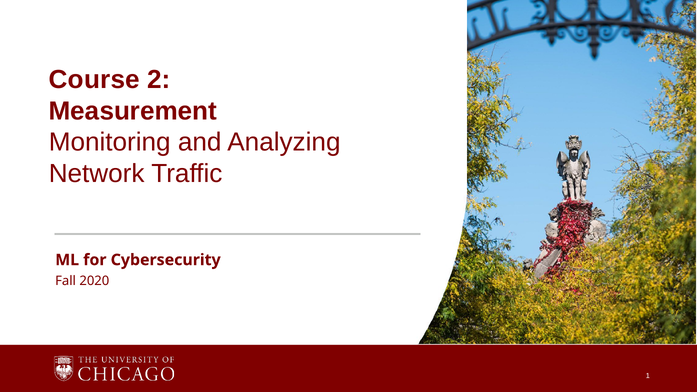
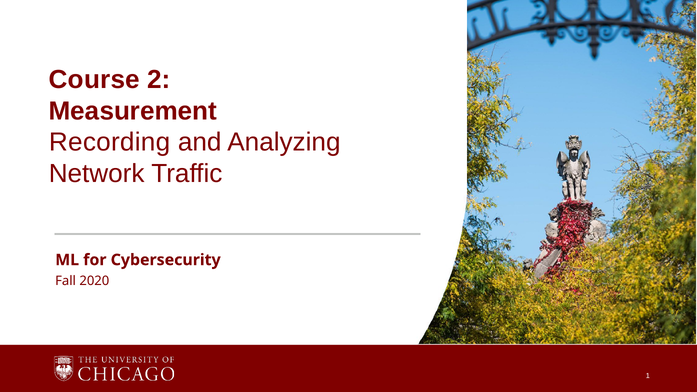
Monitoring: Monitoring -> Recording
